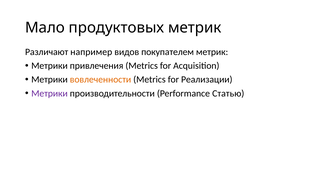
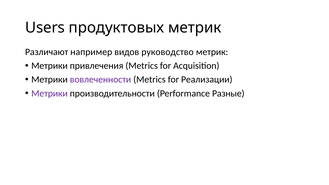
Мало: Мало -> Users
покупателем: покупателем -> руководство
вовлеченности colour: orange -> purple
Статью: Статью -> Разные
